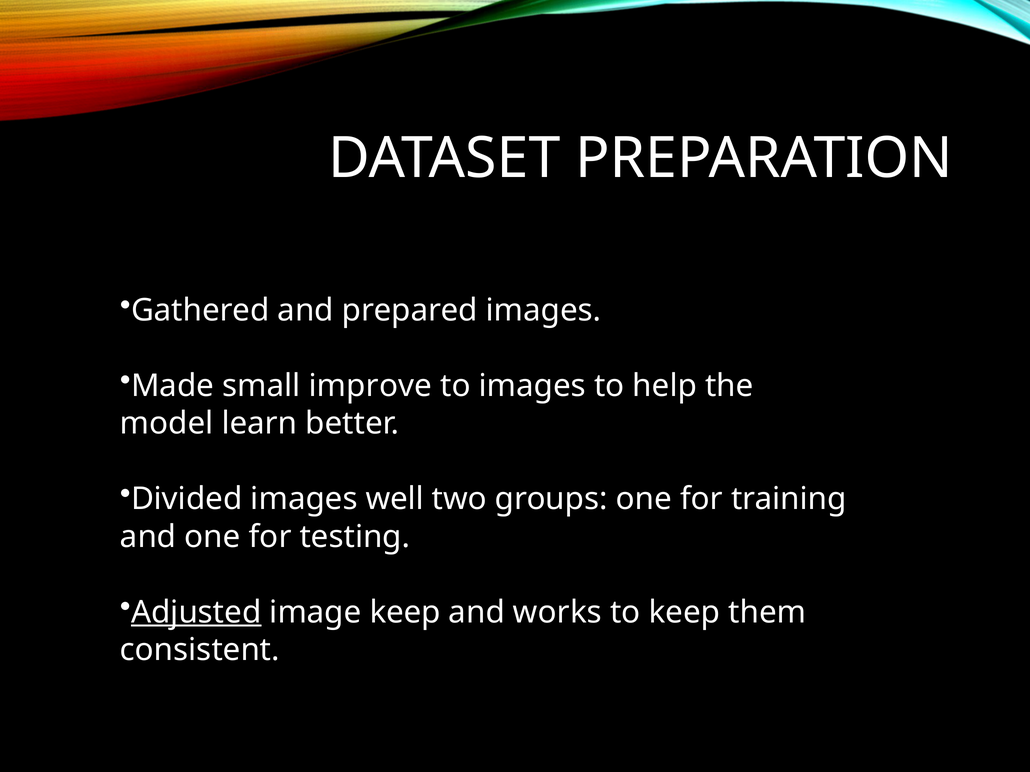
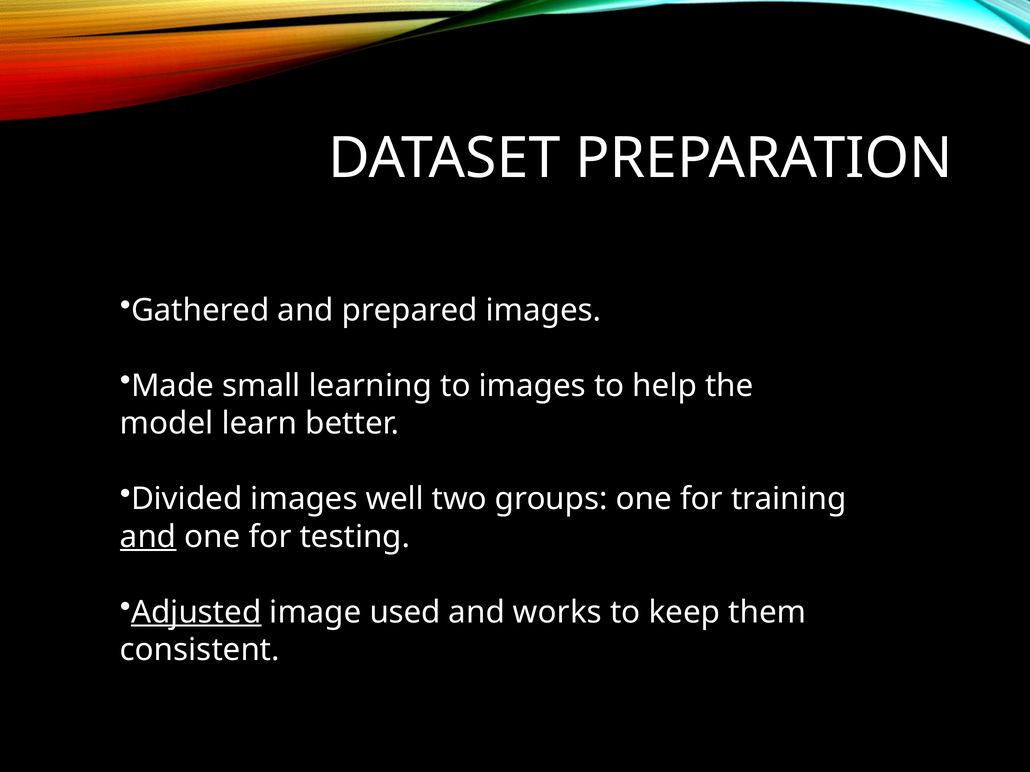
improve: improve -> learning
and at (148, 537) underline: none -> present
image keep: keep -> used
